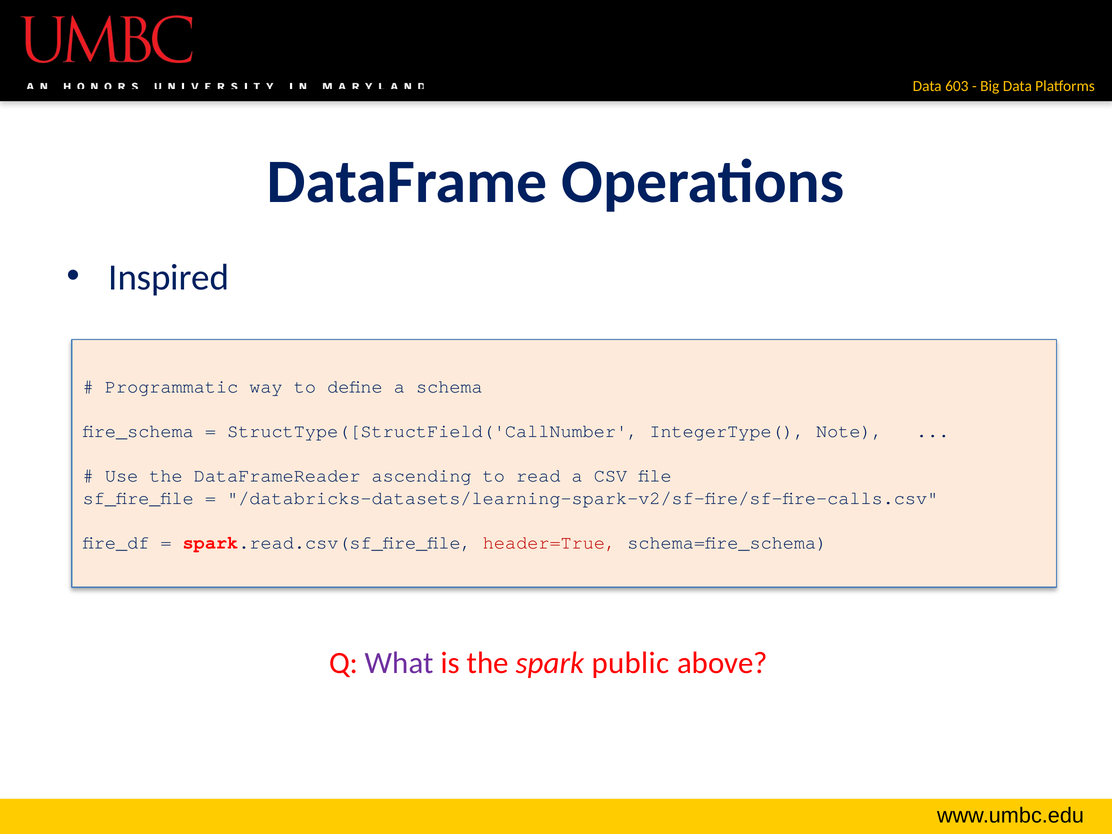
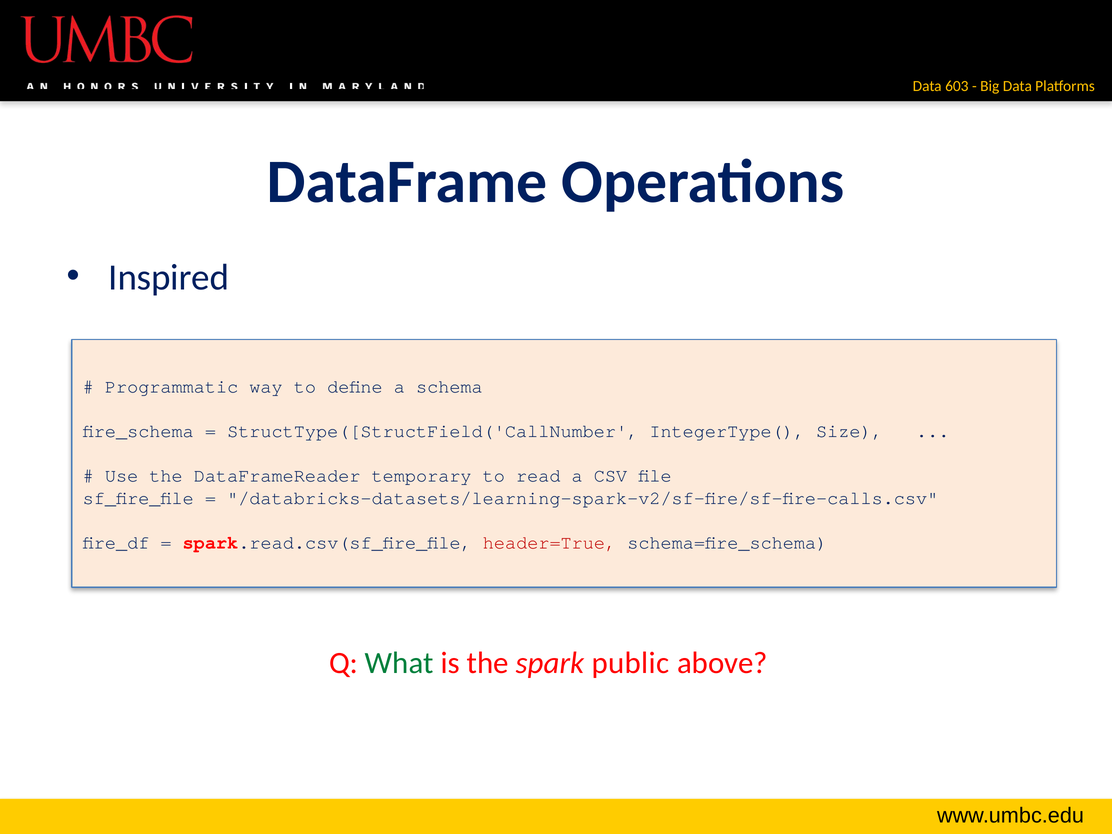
Note: Note -> Size
ascending: ascending -> temporary
What colour: purple -> green
